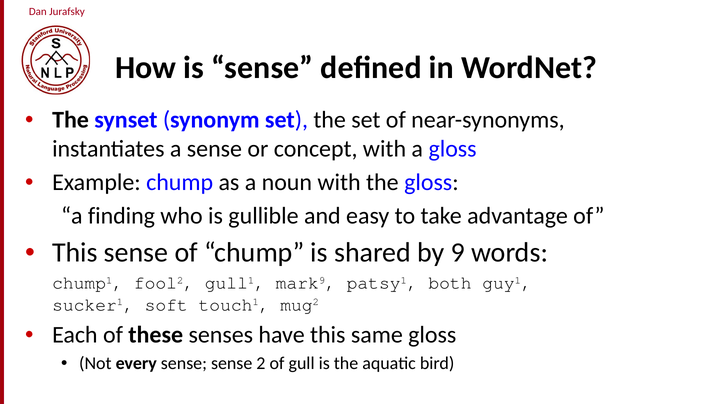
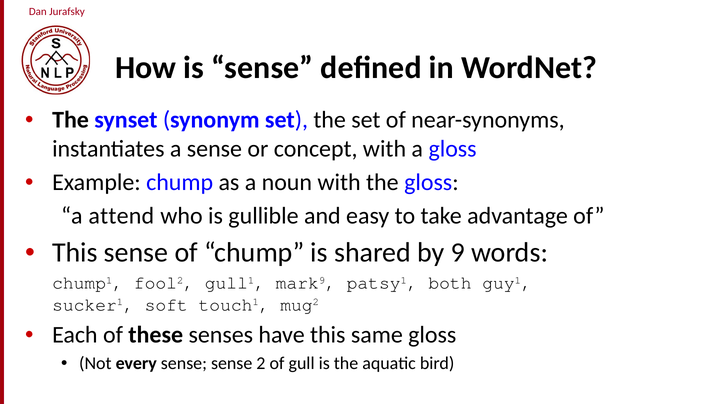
finding: finding -> attend
